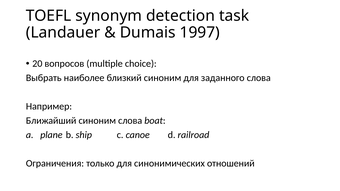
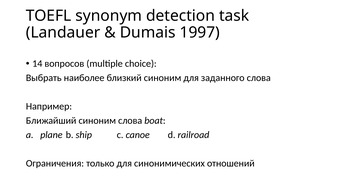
20: 20 -> 14
